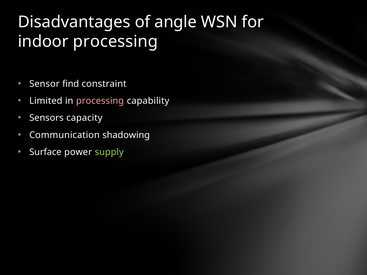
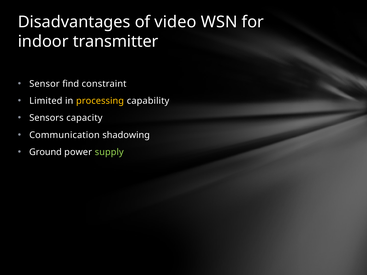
angle: angle -> video
indoor processing: processing -> transmitter
processing at (100, 101) colour: pink -> yellow
Surface: Surface -> Ground
